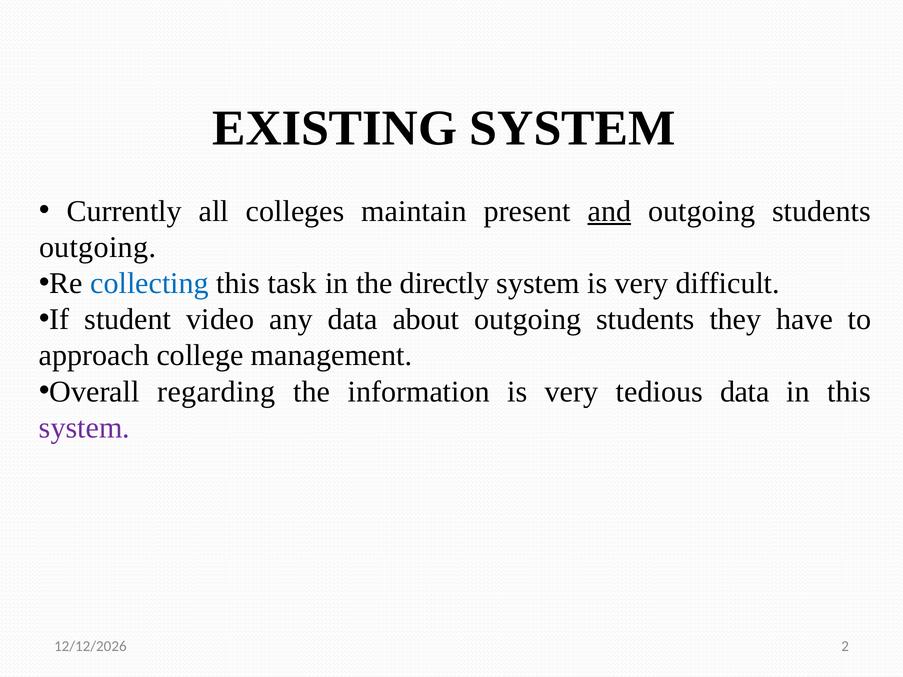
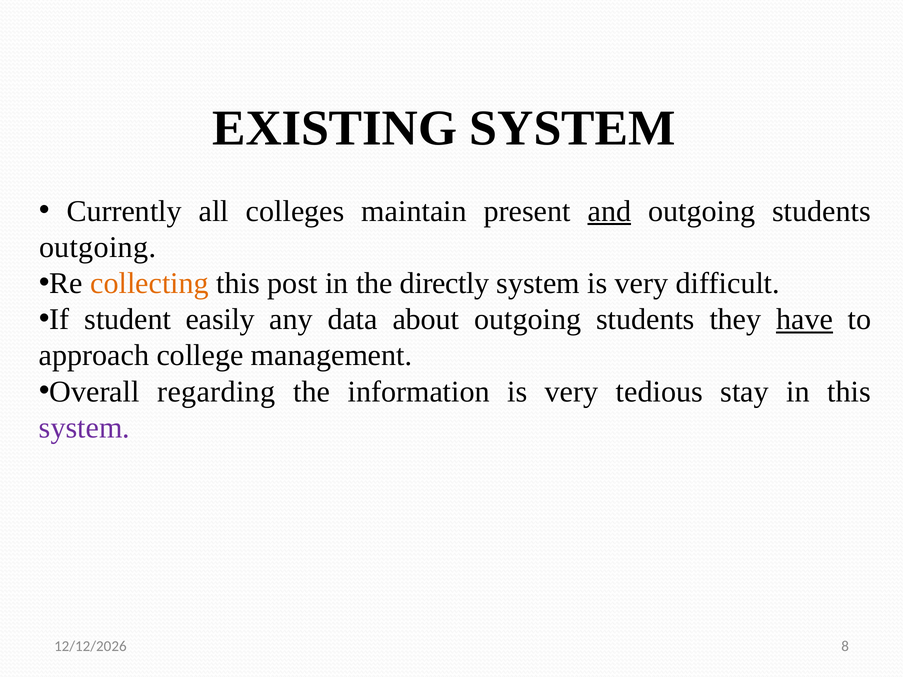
collecting colour: blue -> orange
task: task -> post
video: video -> easily
have underline: none -> present
tedious data: data -> stay
2: 2 -> 8
